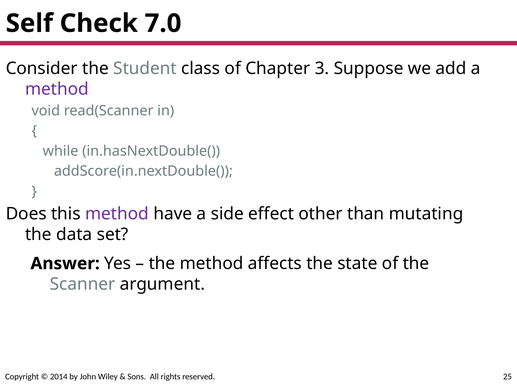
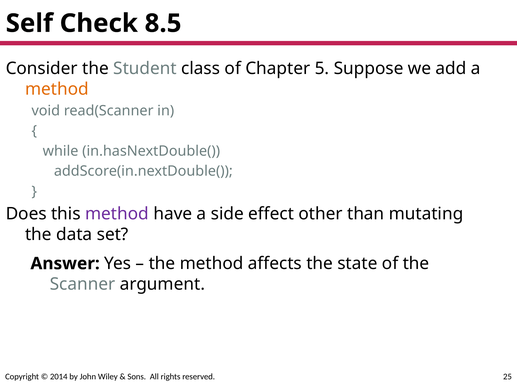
7.0: 7.0 -> 8.5
3: 3 -> 5
method at (57, 89) colour: purple -> orange
